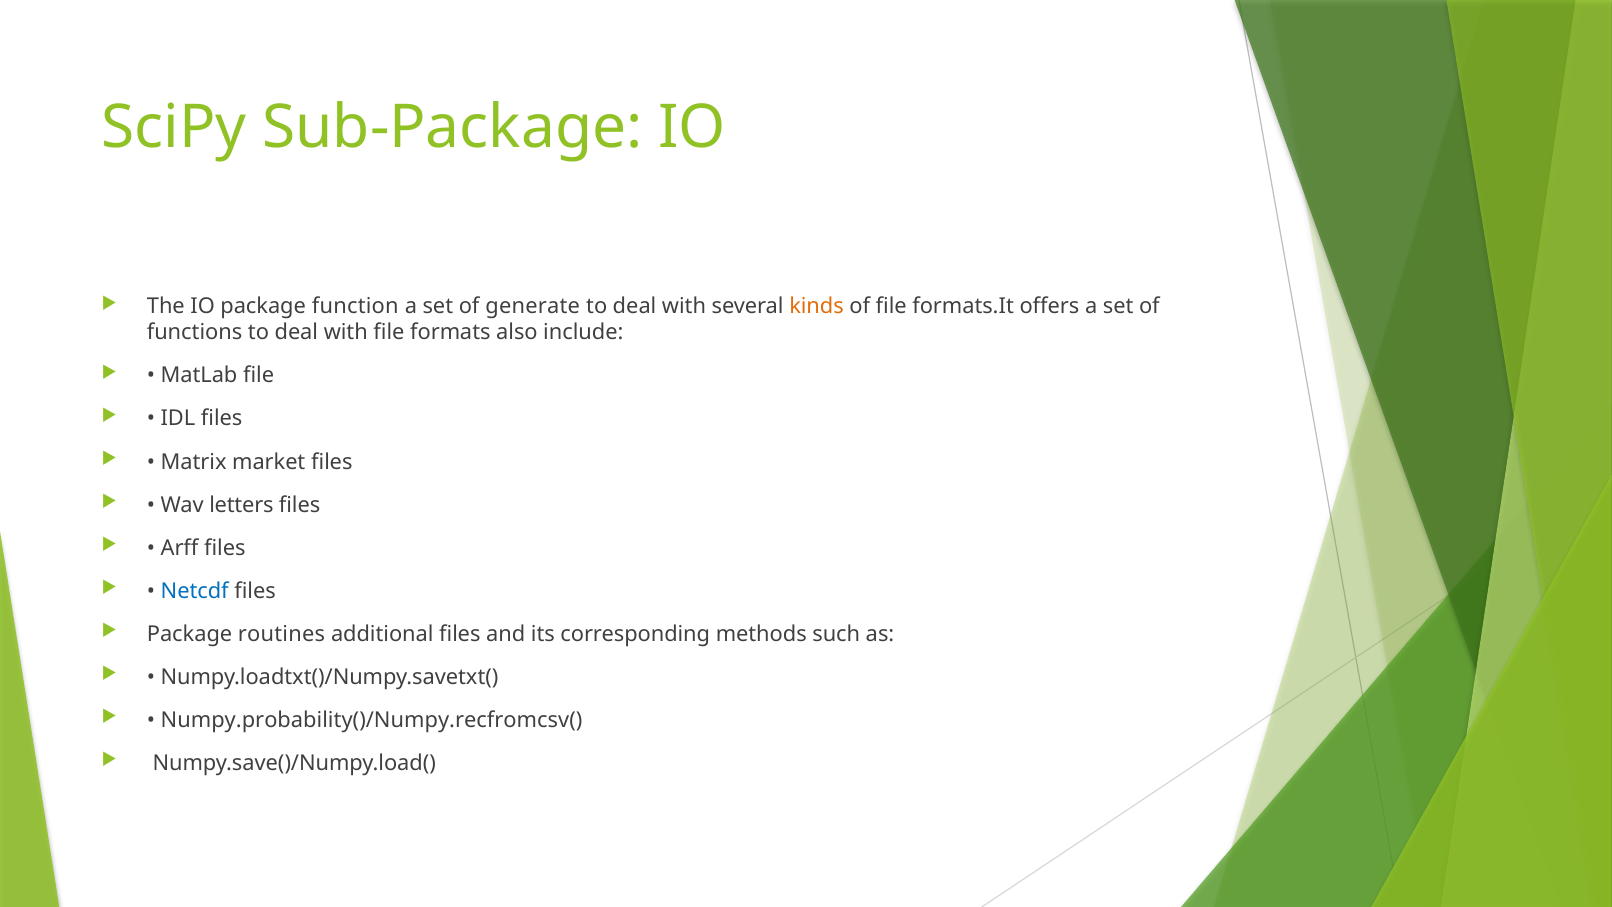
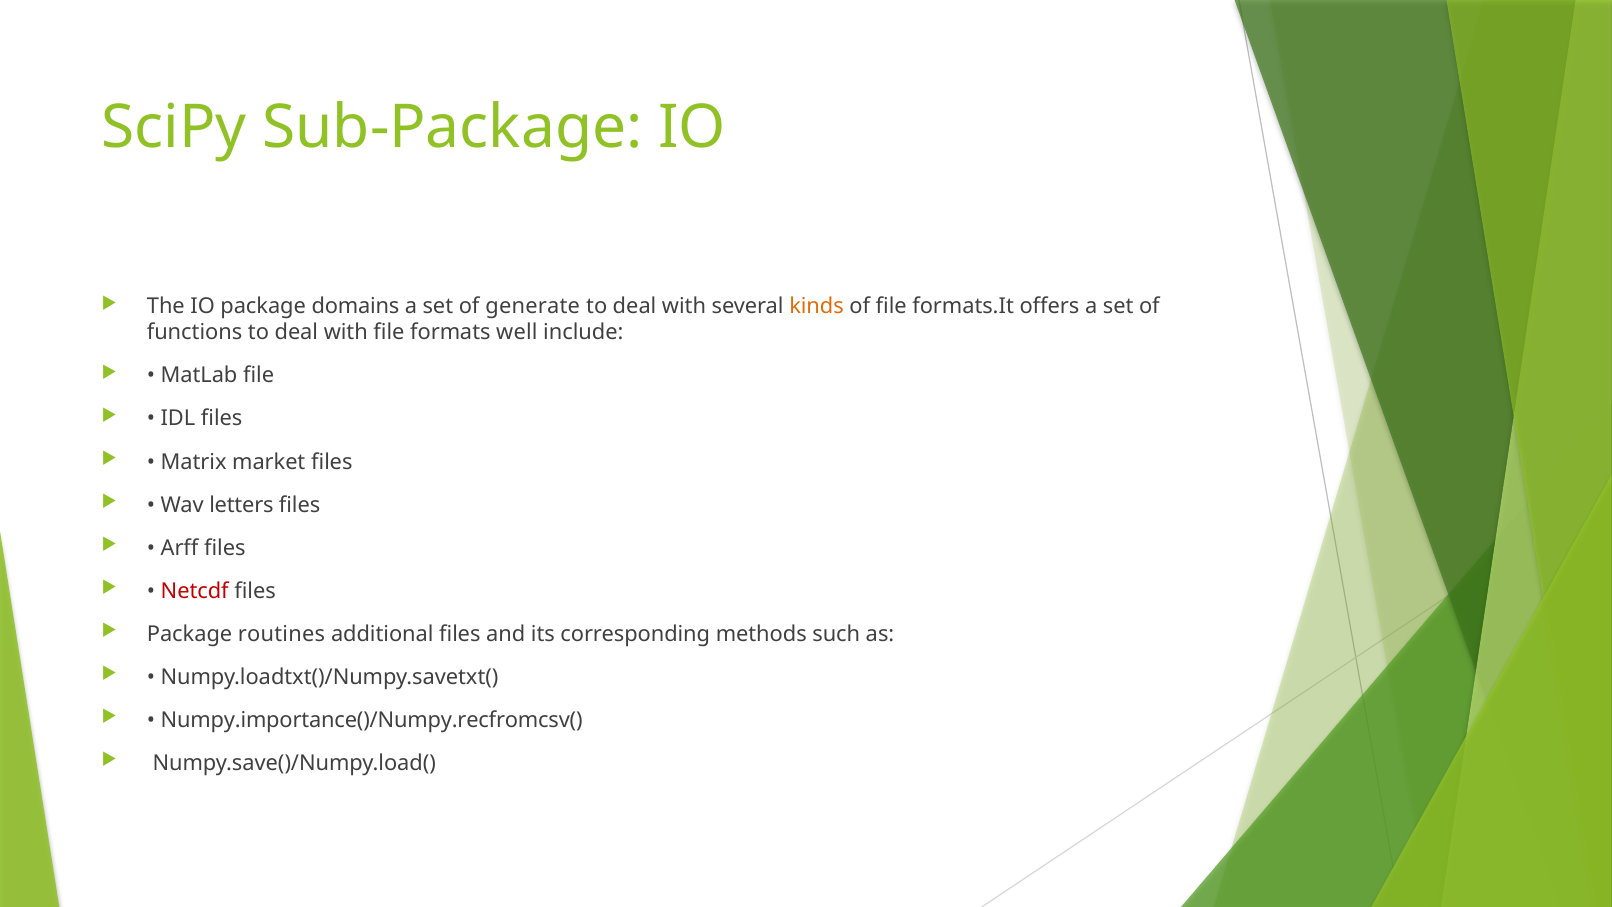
function: function -> domains
also: also -> well
Netcdf colour: blue -> red
Numpy.probability()/Numpy.recfromcsv(: Numpy.probability()/Numpy.recfromcsv( -> Numpy.importance()/Numpy.recfromcsv(
